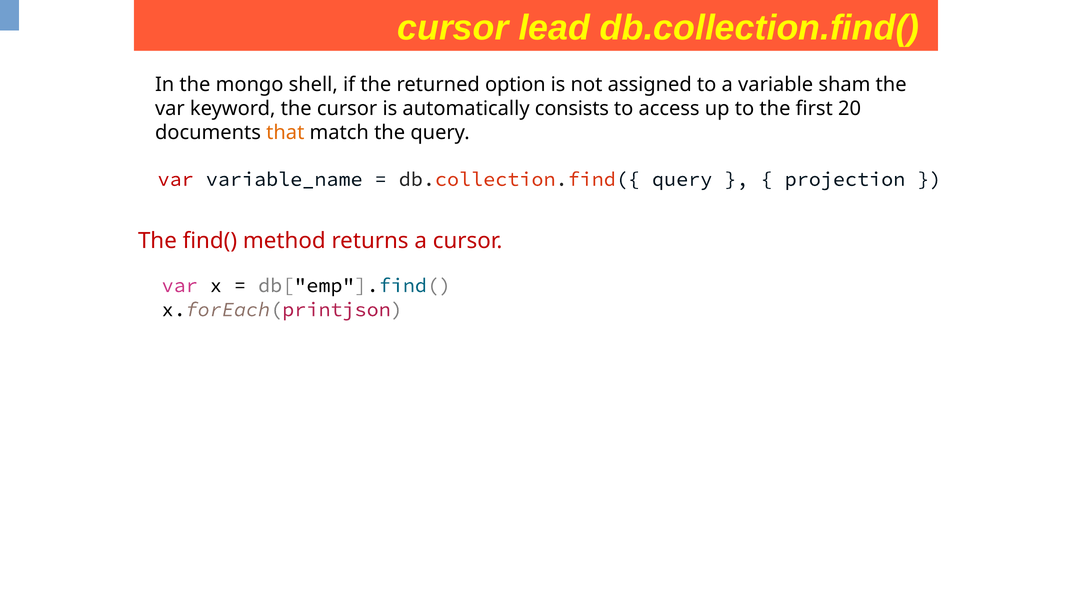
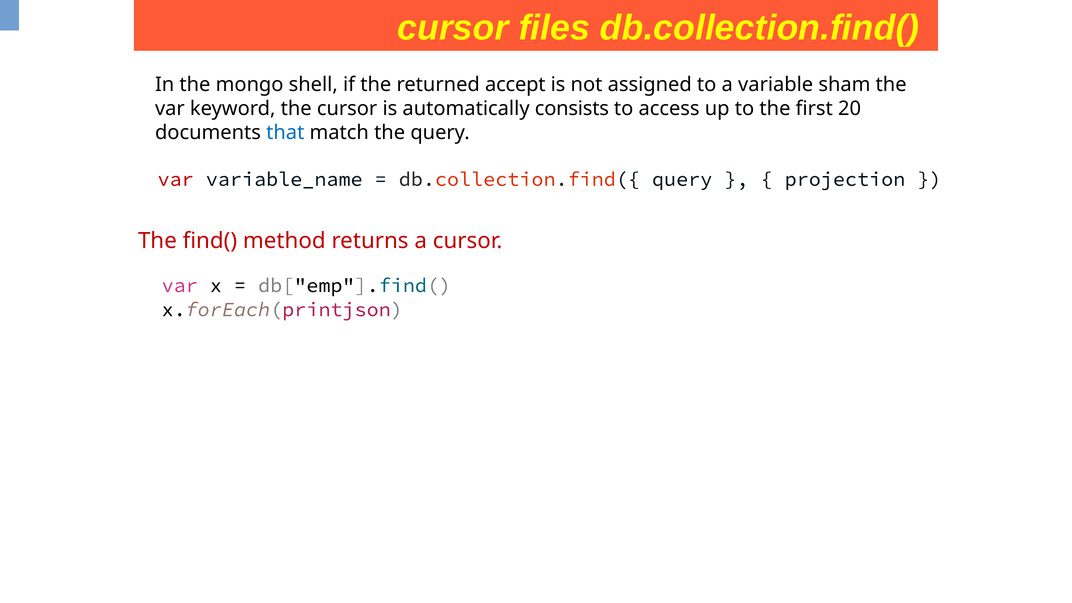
lead: lead -> files
option: option -> accept
that colour: orange -> blue
